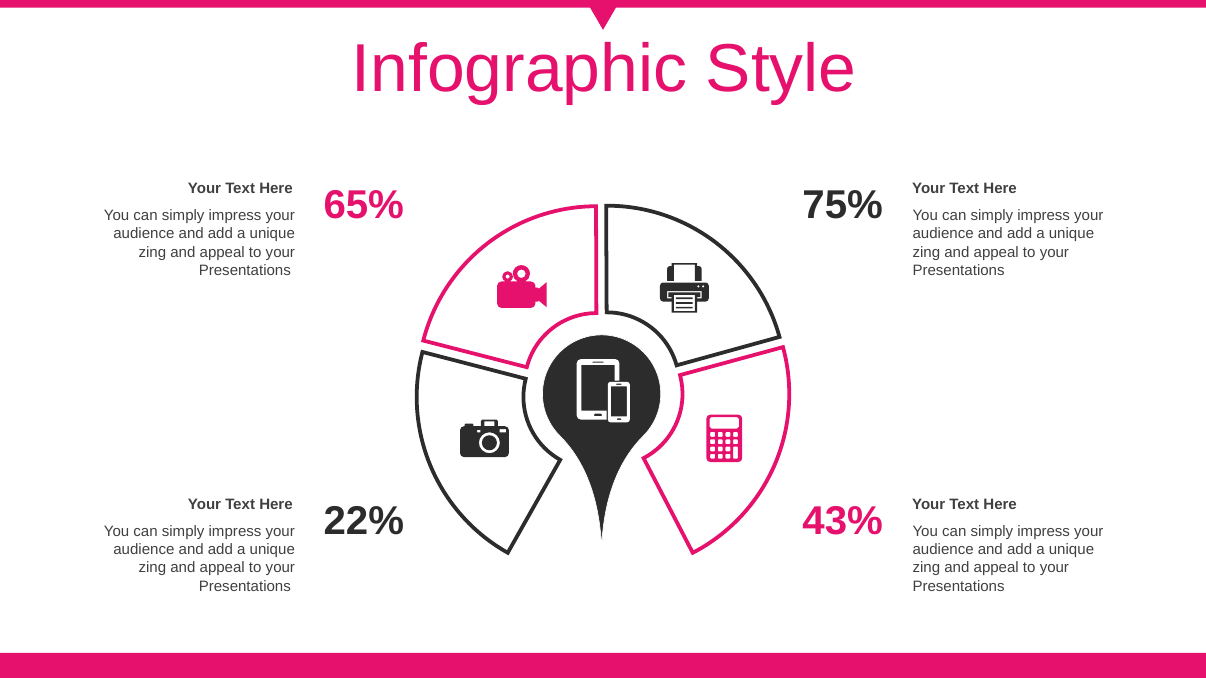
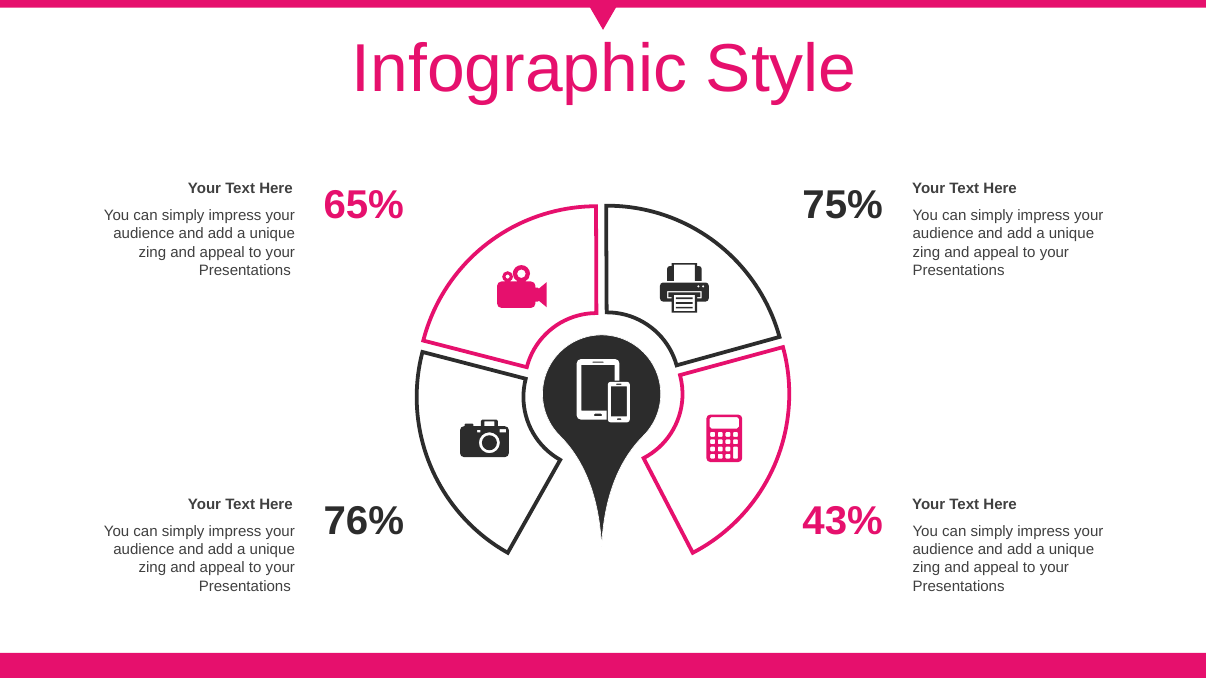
22%: 22% -> 76%
